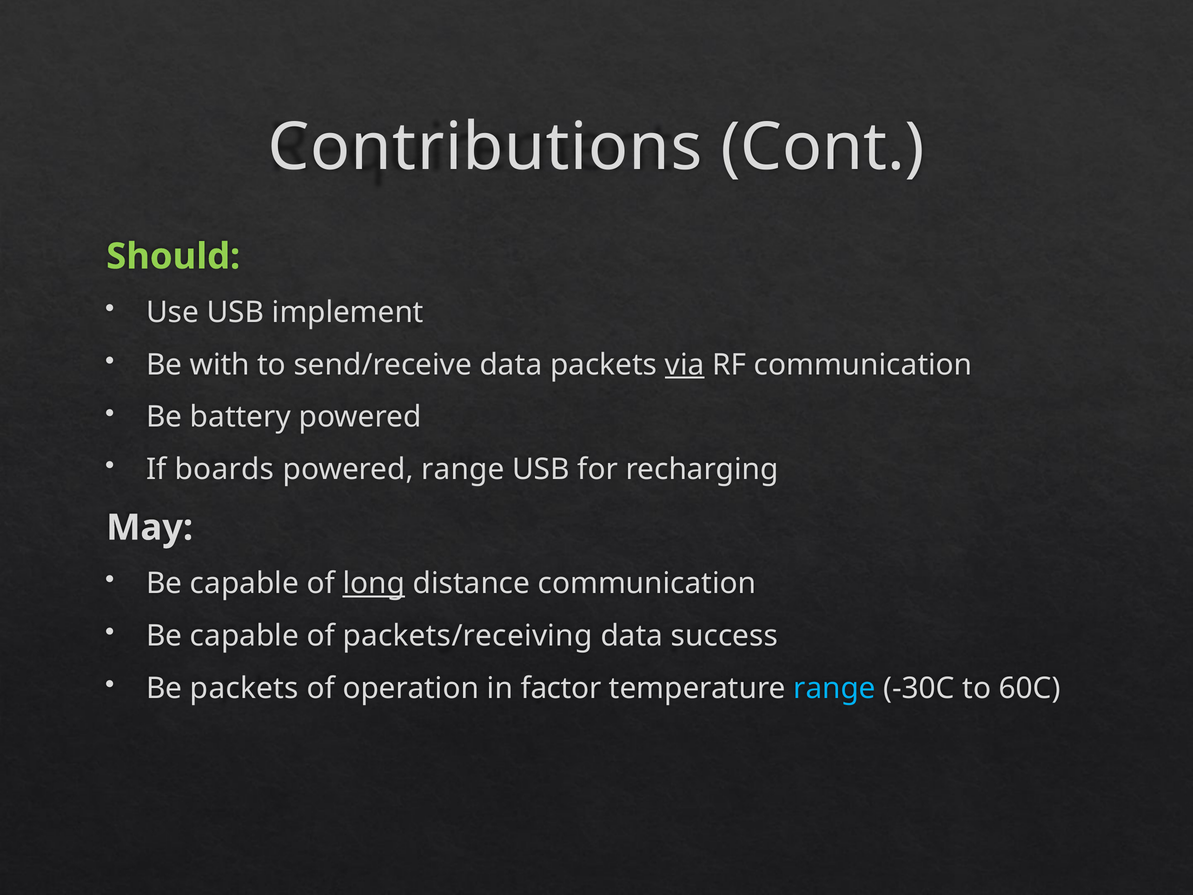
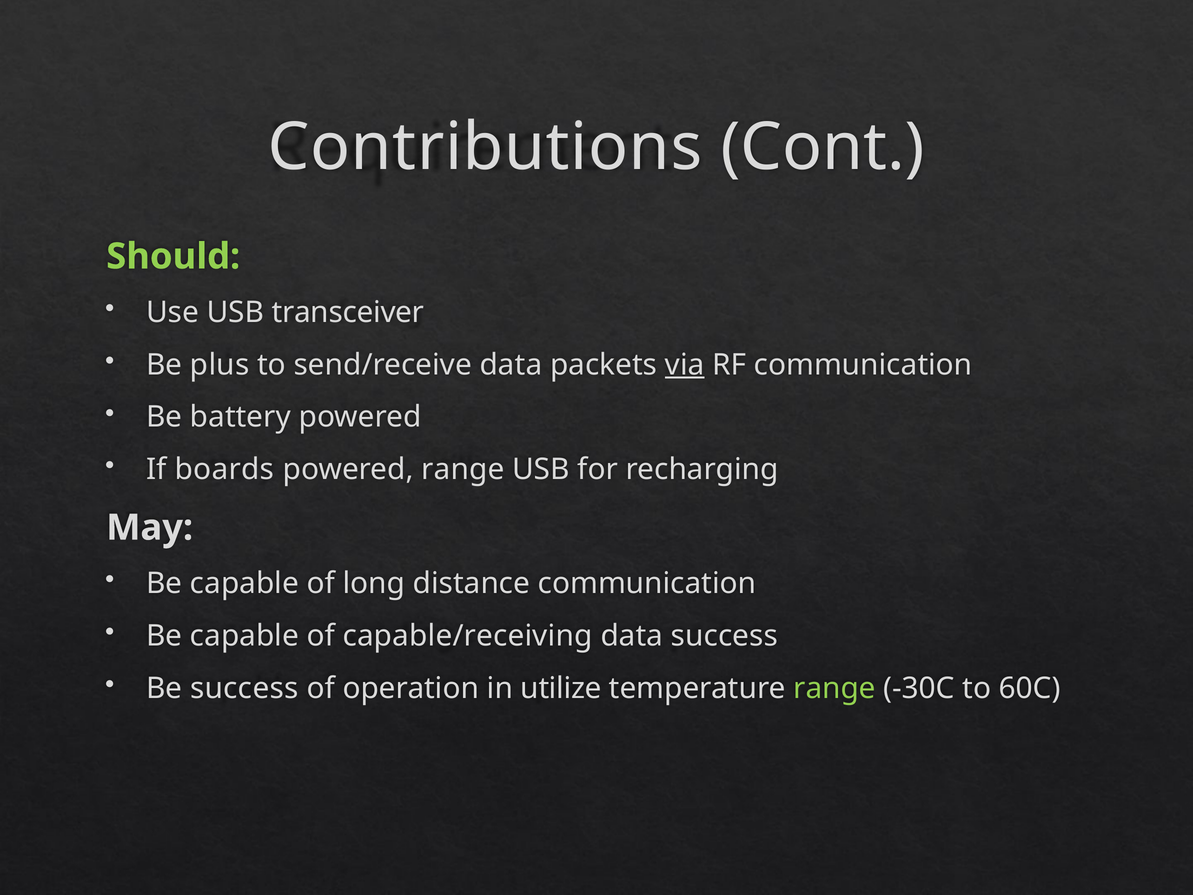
implement: implement -> transceiver
with: with -> plus
long underline: present -> none
packets/receiving: packets/receiving -> capable/receiving
Be packets: packets -> success
factor: factor -> utilize
range at (835, 688) colour: light blue -> light green
